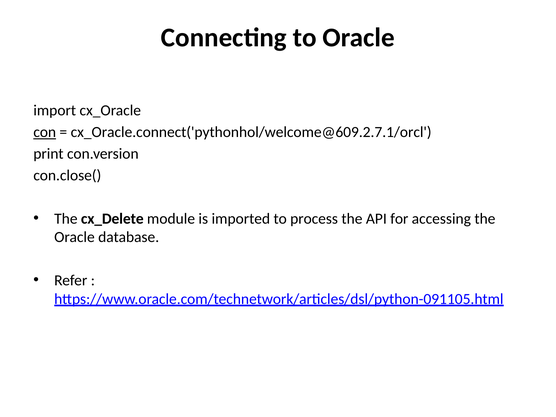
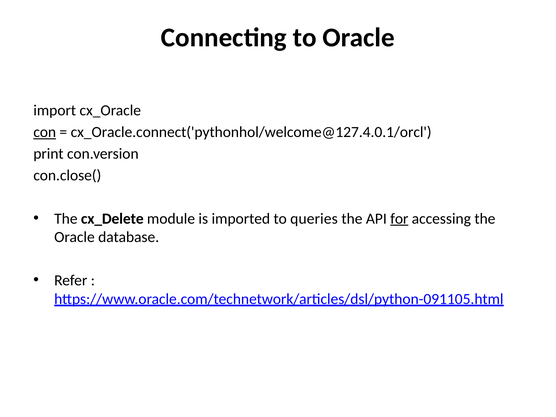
cx_Oracle.connect('pythonhol/welcome@609.2.7.1/orcl: cx_Oracle.connect('pythonhol/welcome@609.2.7.1/orcl -> cx_Oracle.connect('pythonhol/welcome@127.4.0.1/orcl
process: process -> queries
for underline: none -> present
